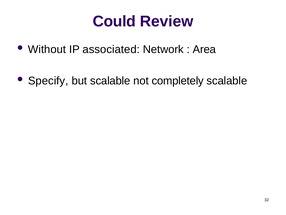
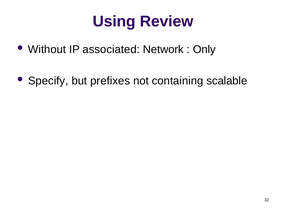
Could: Could -> Using
Area: Area -> Only
but scalable: scalable -> prefixes
completely: completely -> containing
